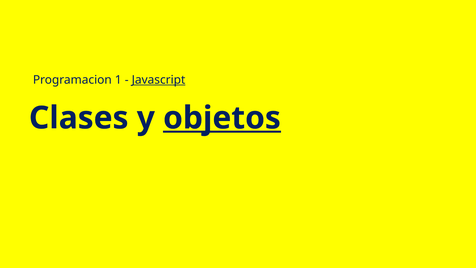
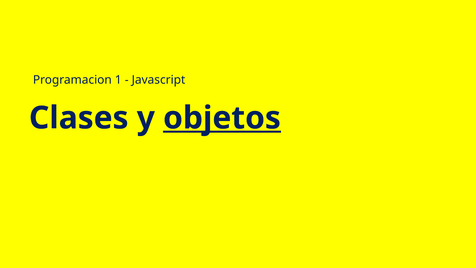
Javascript underline: present -> none
